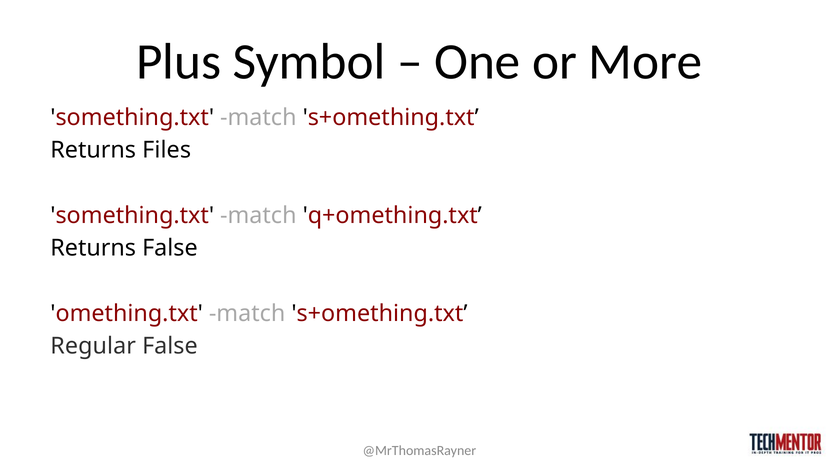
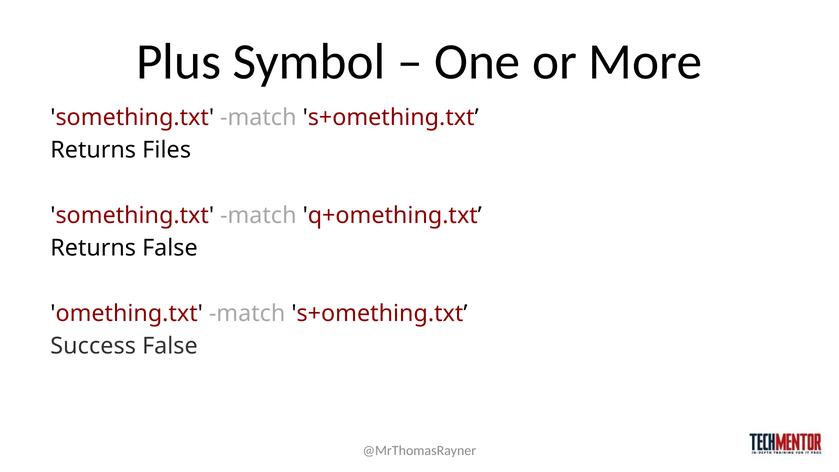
Regular: Regular -> Success
